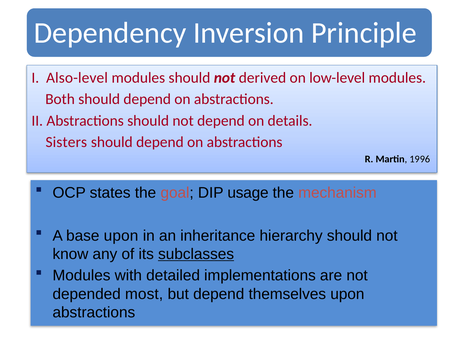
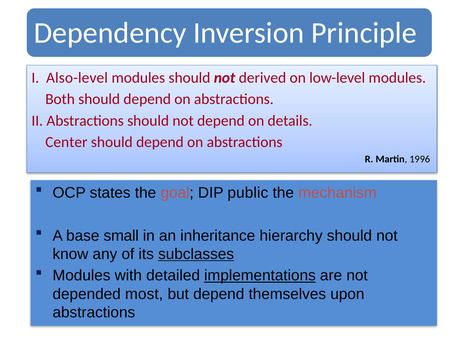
Sisters: Sisters -> Center
usage: usage -> public
base upon: upon -> small
implementations underline: none -> present
